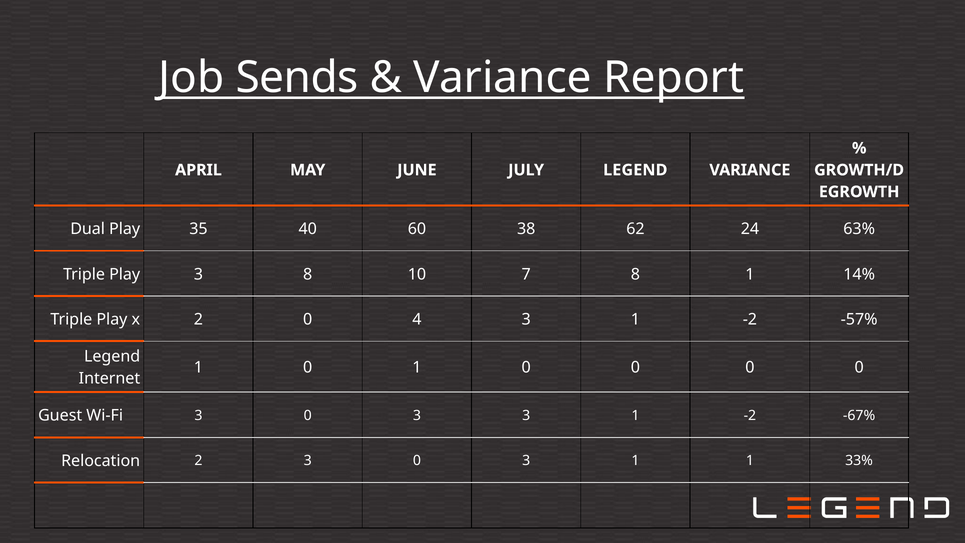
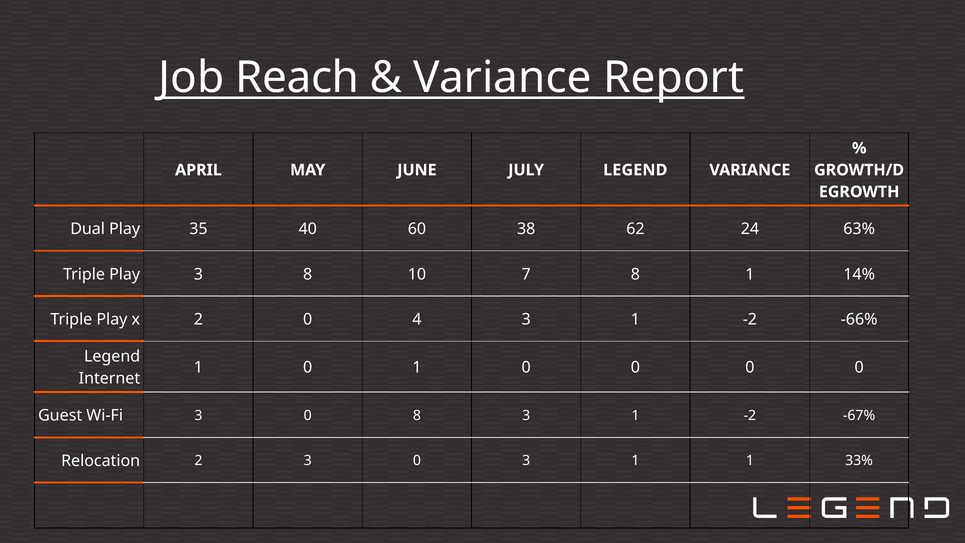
Sends: Sends -> Reach
-57%: -57% -> -66%
Wi-Fi 3 0 3: 3 -> 8
